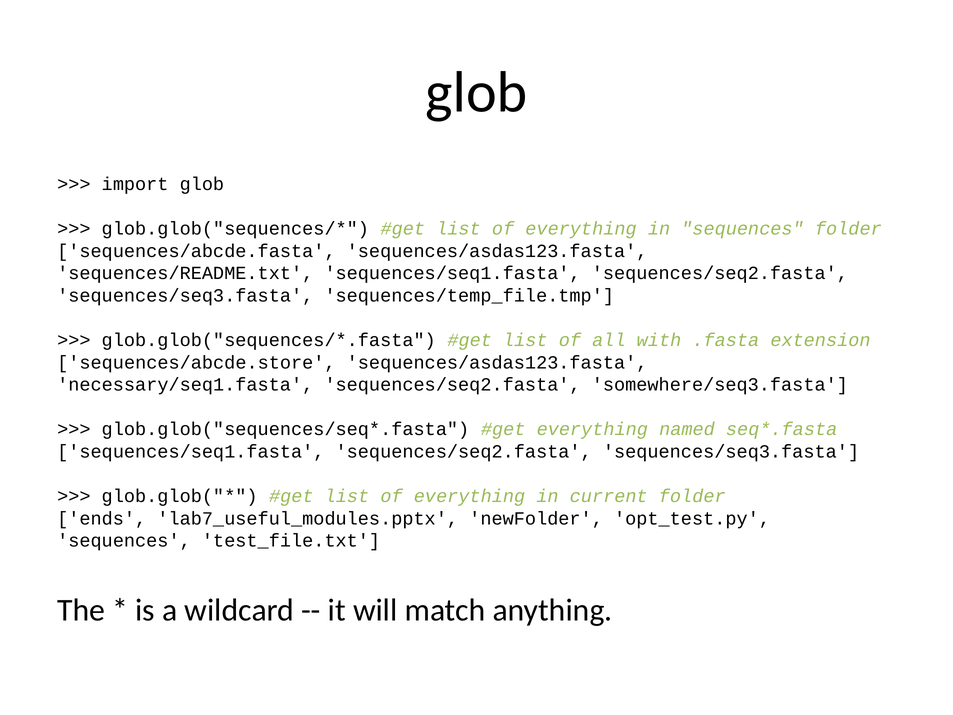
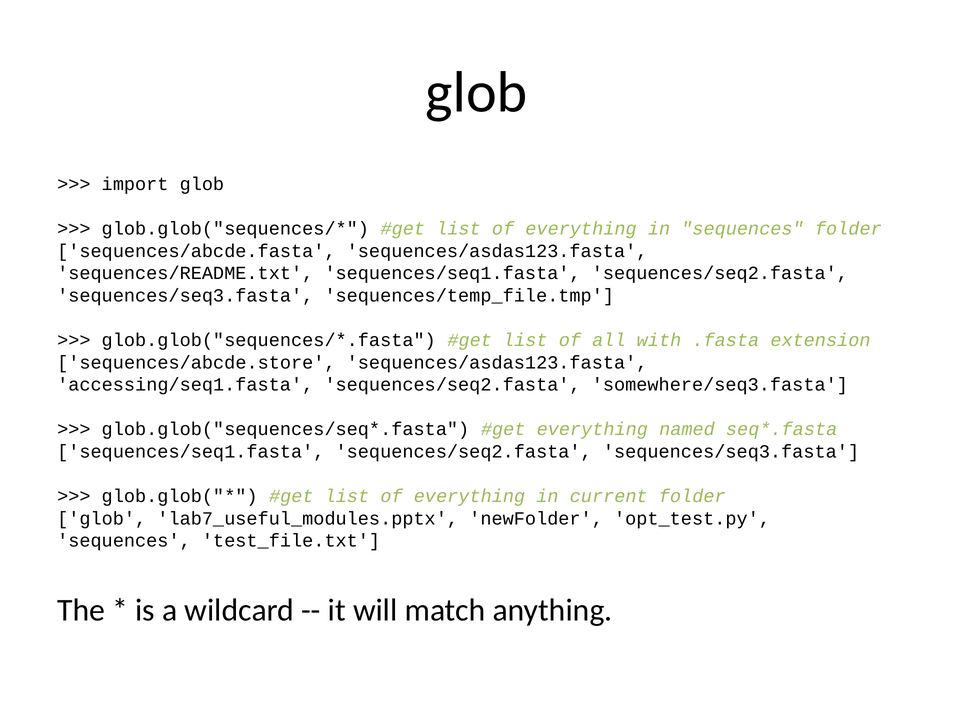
necessary/seq1.fasta: necessary/seq1.fasta -> accessing/seq1.fasta
ends at (102, 518): ends -> glob
